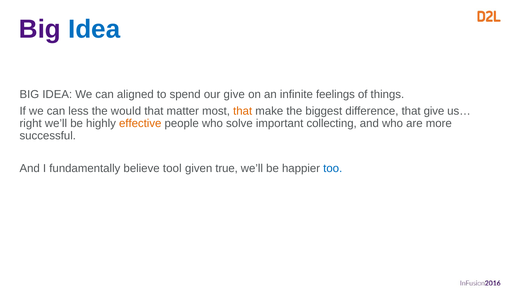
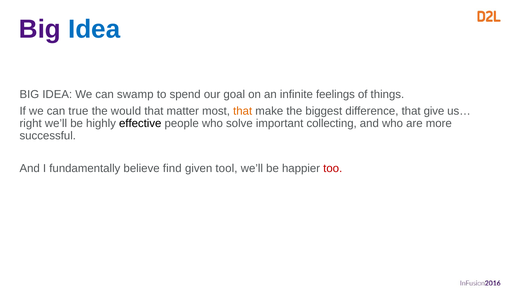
aligned: aligned -> swamp
our give: give -> goal
less: less -> true
effective colour: orange -> black
tool: tool -> find
true: true -> tool
too colour: blue -> red
